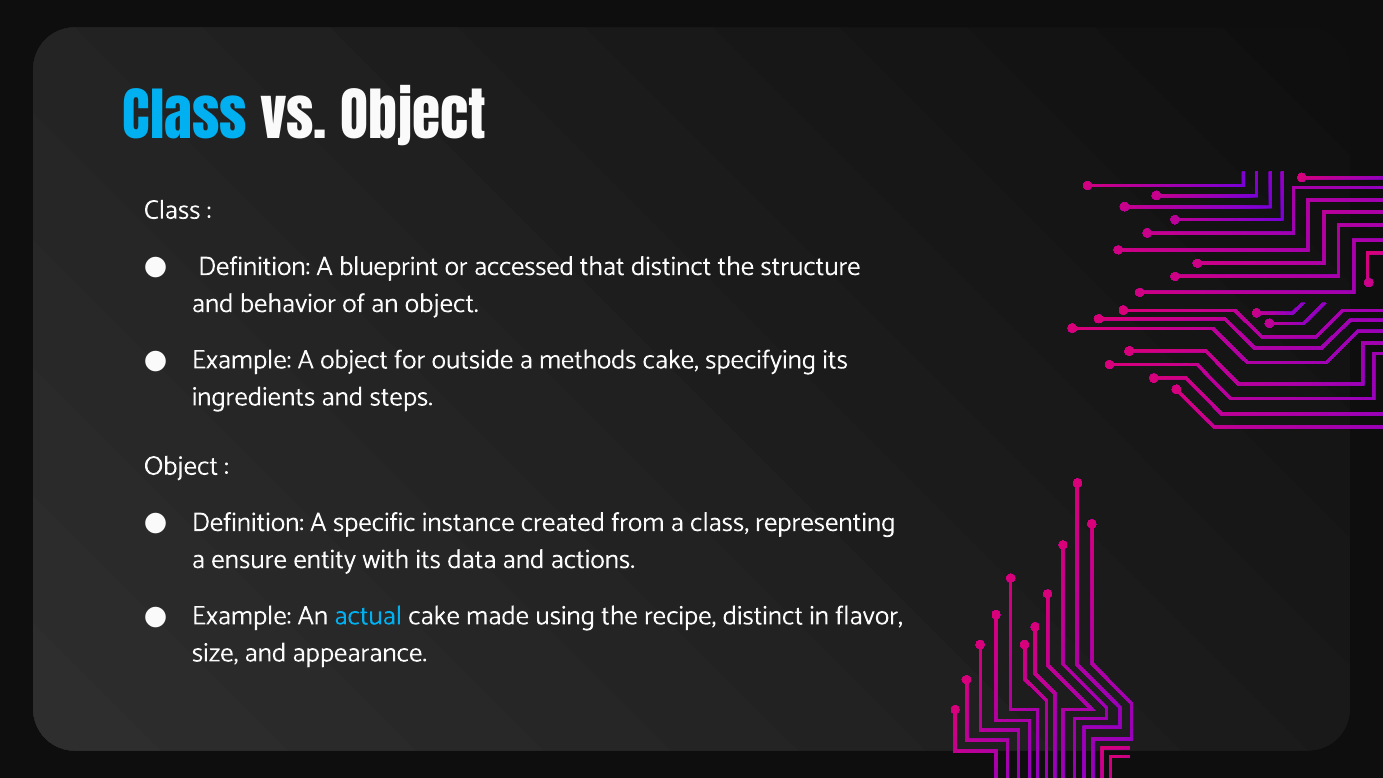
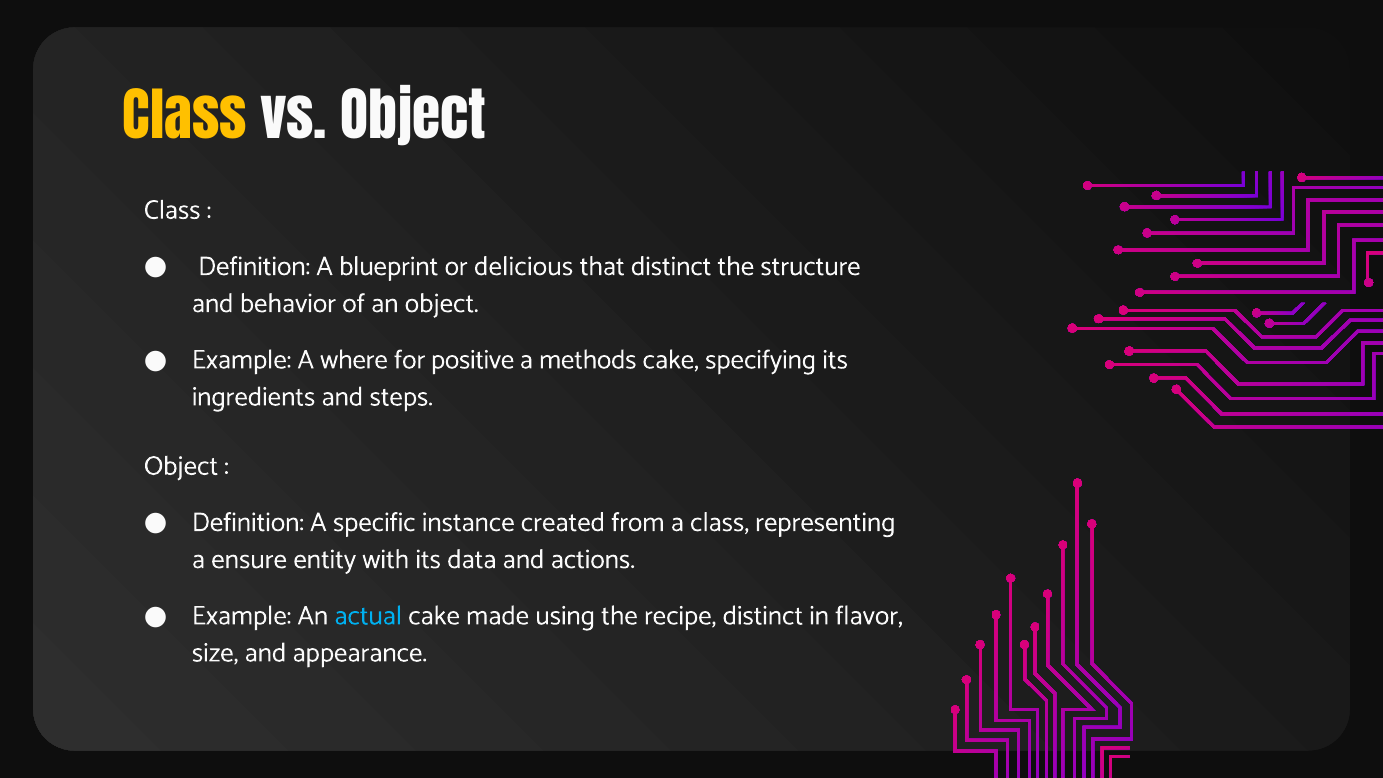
Class at (185, 120) colour: light blue -> yellow
accessed: accessed -> delicious
A object: object -> where
outside: outside -> positive
